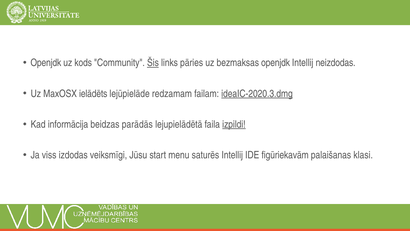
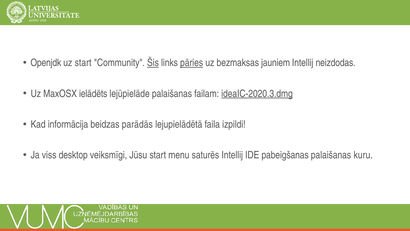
uz kods: kods -> start
pāries underline: none -> present
bezmaksas openjdk: openjdk -> jauniem
lejūpielāde redzamam: redzamam -> palaišanas
izpildi underline: present -> none
izdodas: izdodas -> desktop
figūriekavām: figūriekavām -> pabeigšanas
klasi: klasi -> kuru
